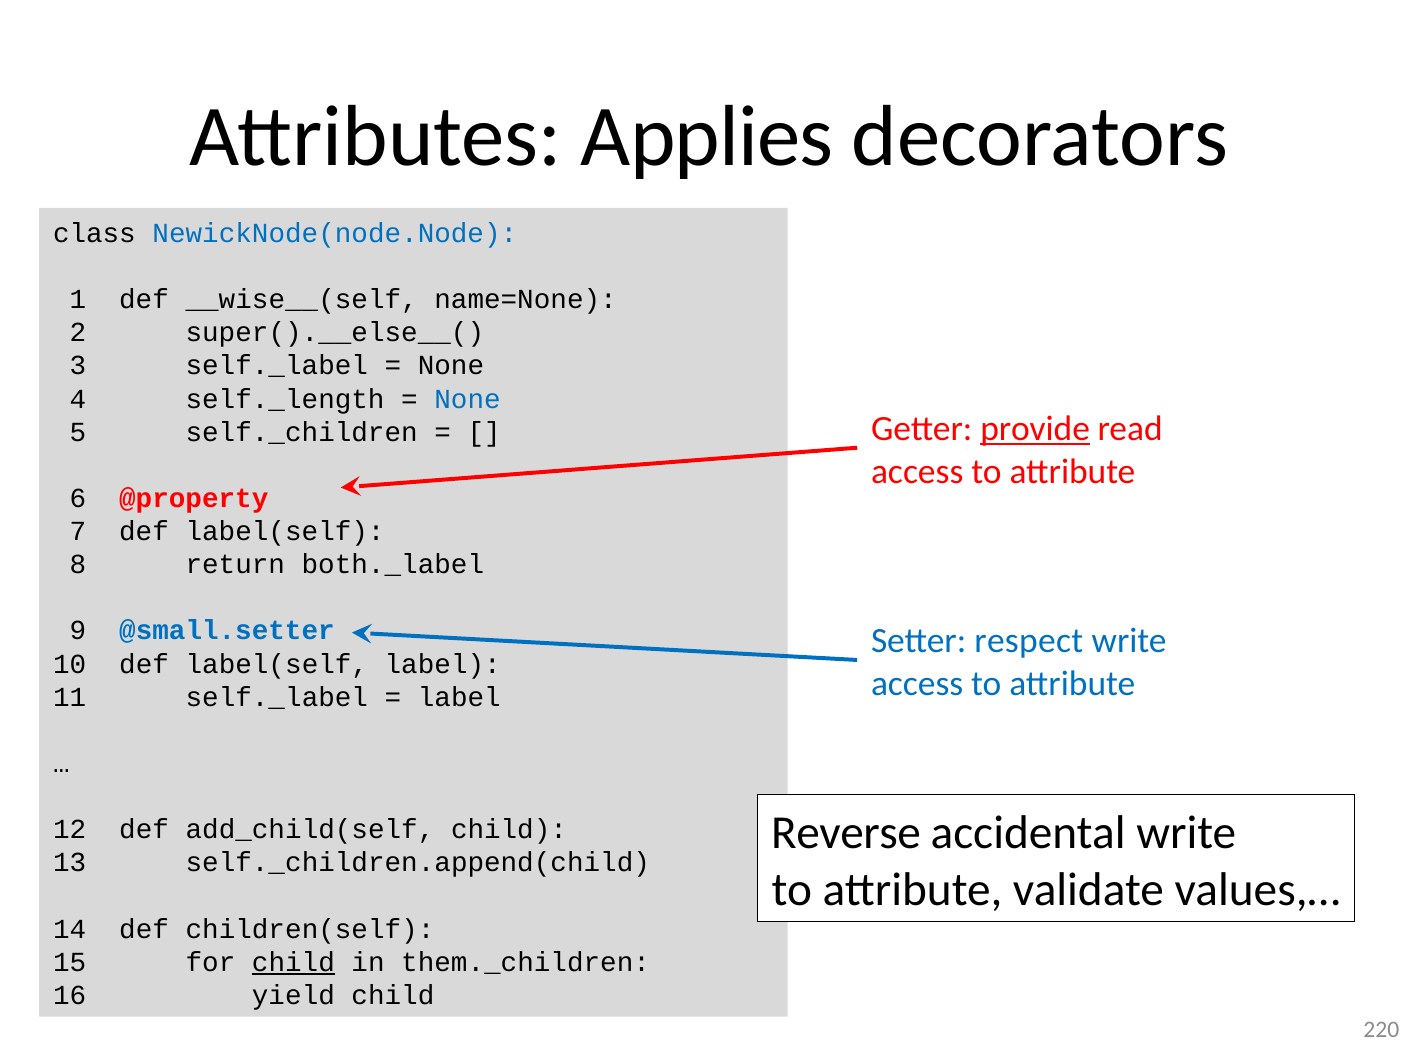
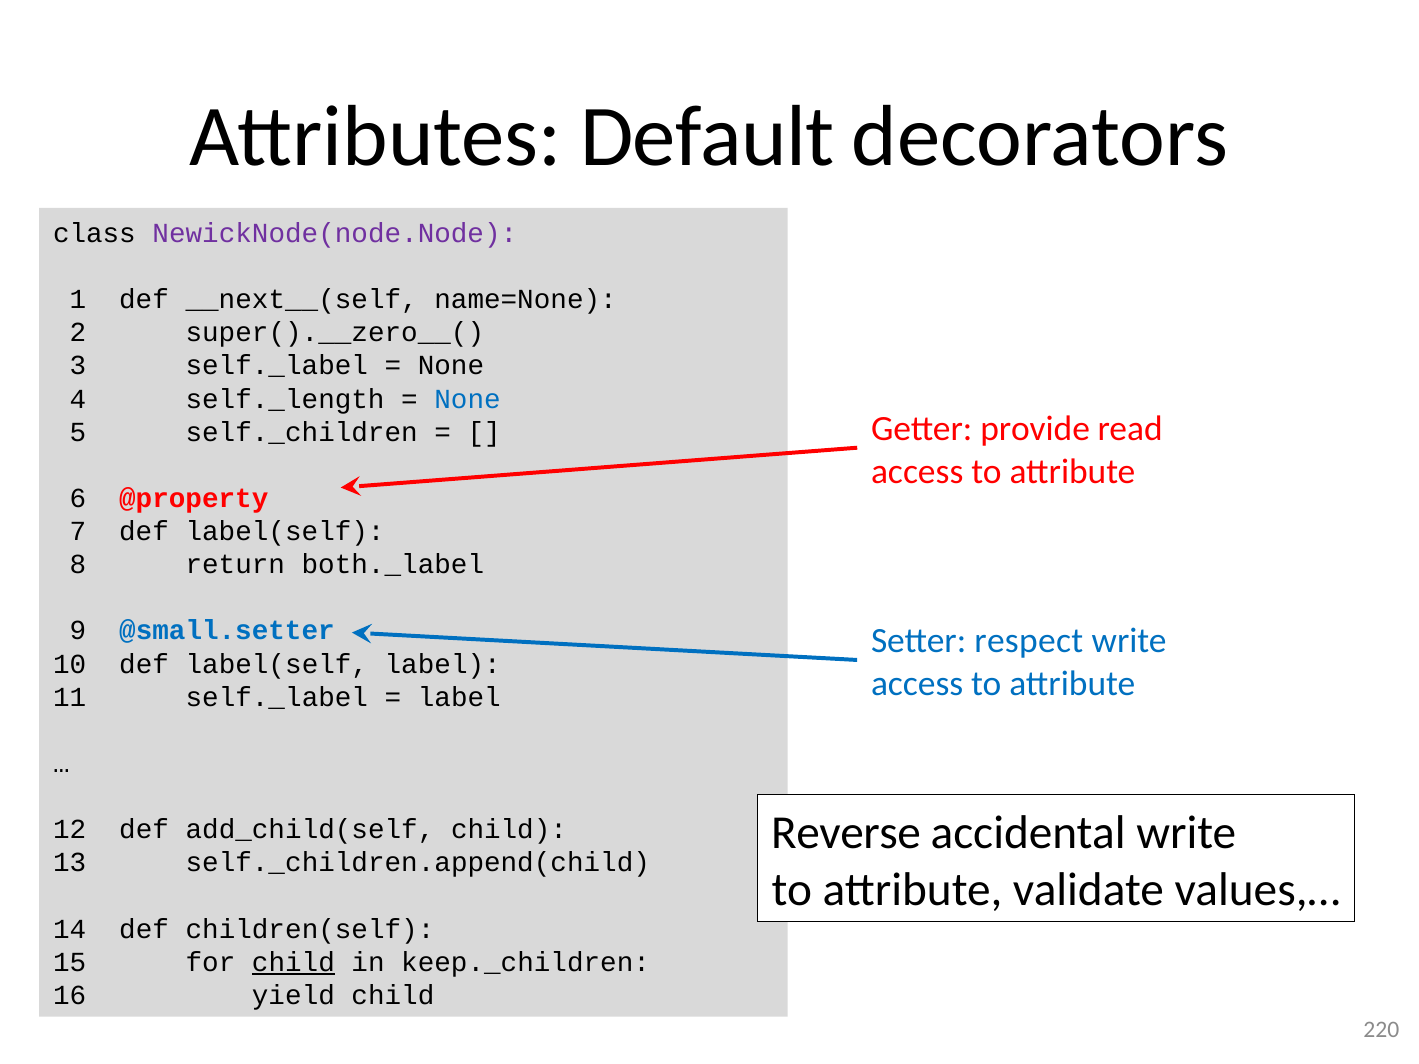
Applies: Applies -> Default
NewickNode(node.Node colour: blue -> purple
__wise__(self: __wise__(self -> __next__(self
super().__else__(: super().__else__( -> super().__zero__(
provide underline: present -> none
them._children: them._children -> keep._children
